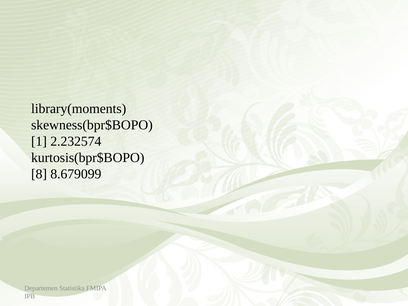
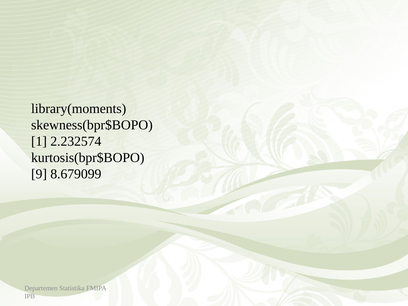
8: 8 -> 9
